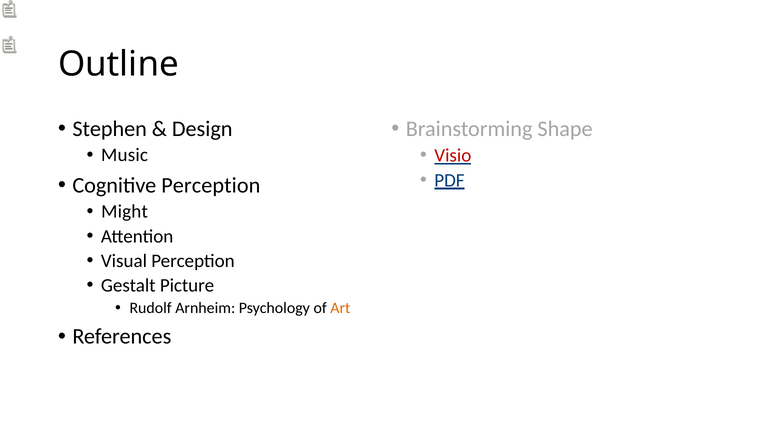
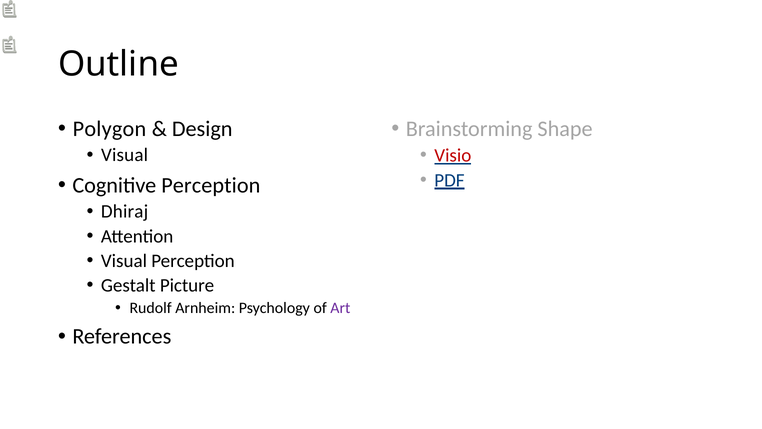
Stephen: Stephen -> Polygon
Music at (125, 155): Music -> Visual
Might: Might -> Dhiraj
Art colour: orange -> purple
